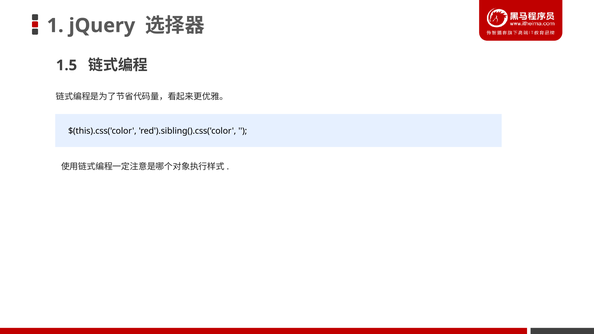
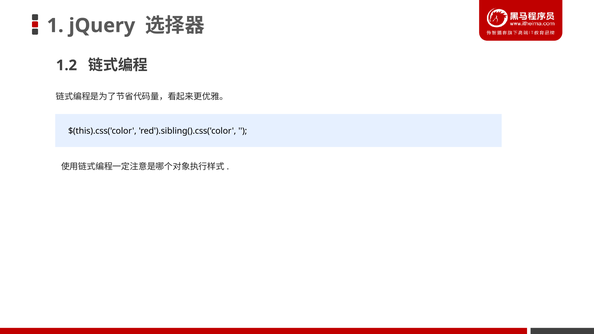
1.5: 1.5 -> 1.2
